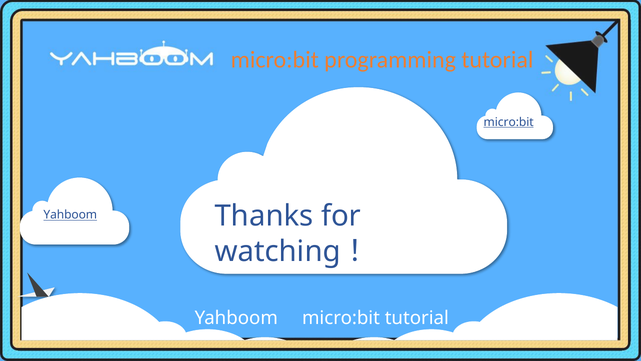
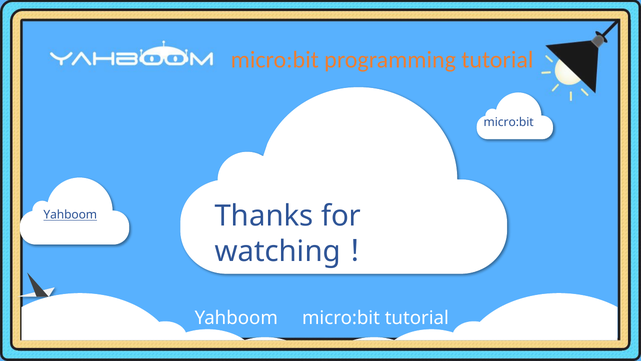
micro:bit at (509, 122) underline: present -> none
